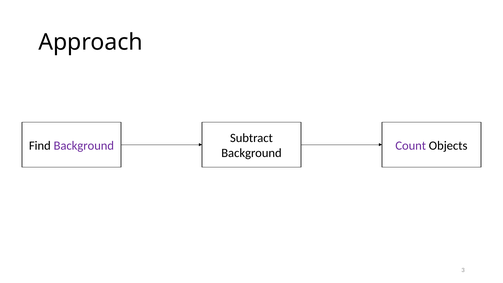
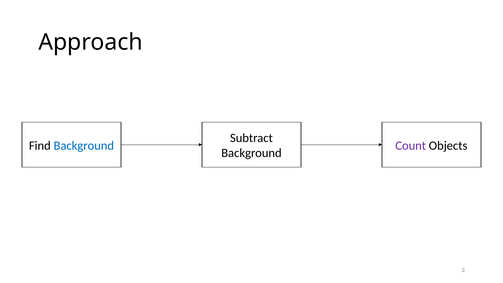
Background at (84, 145) colour: purple -> blue
